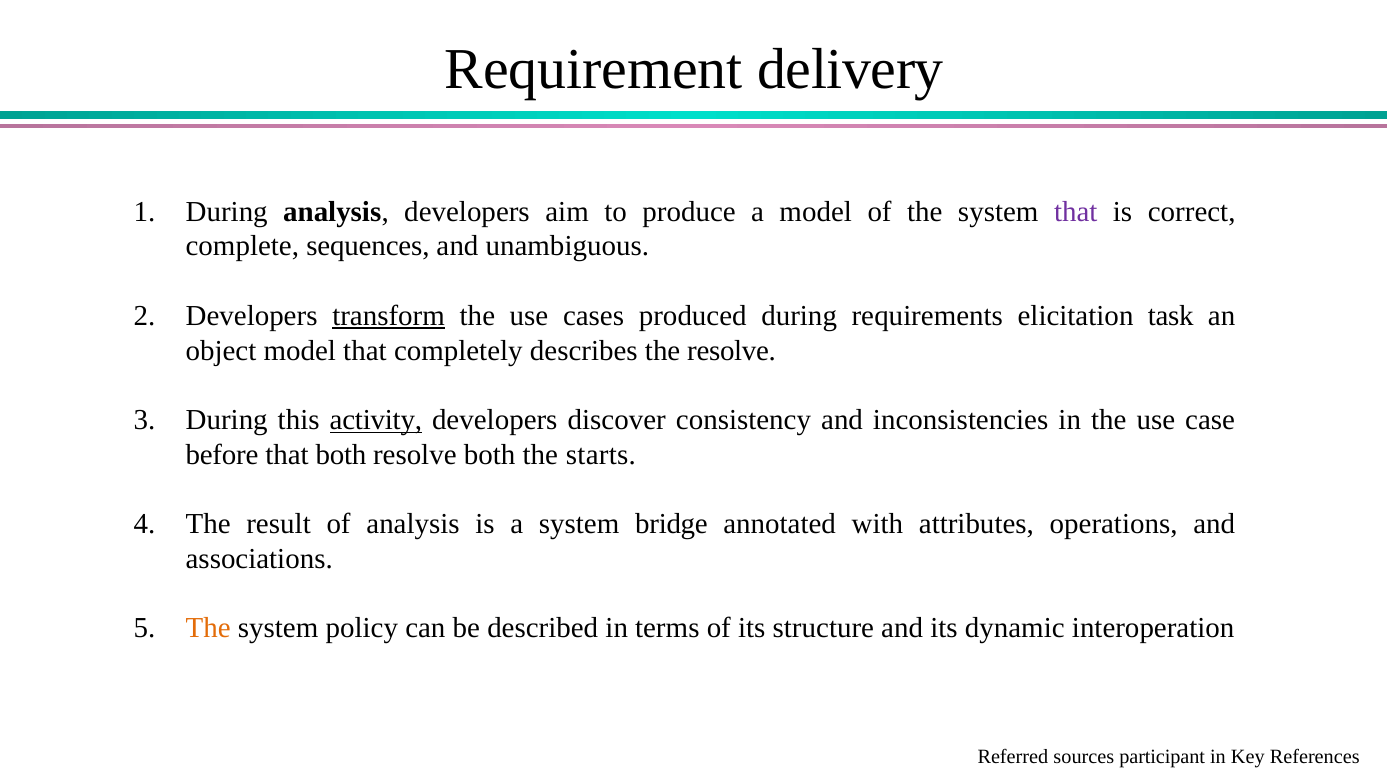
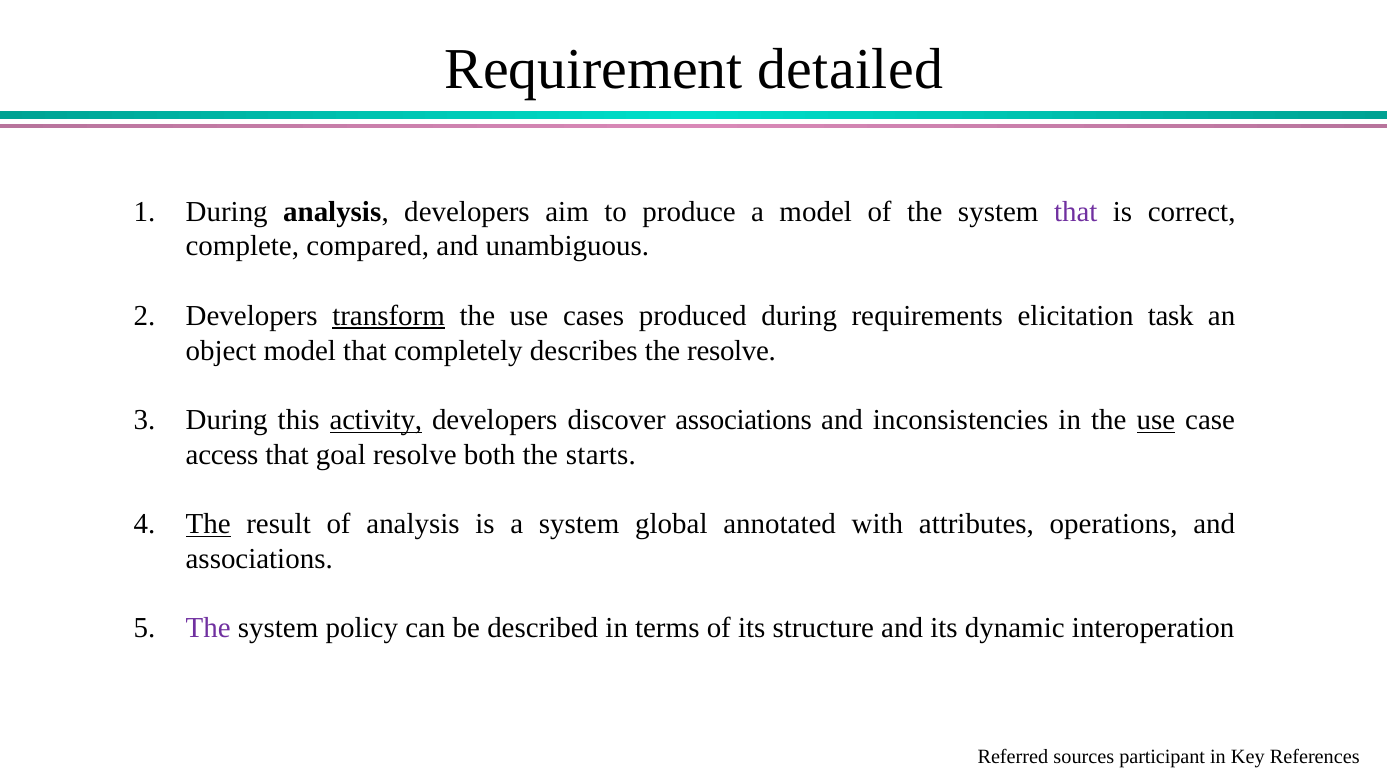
delivery: delivery -> detailed
sequences: sequences -> compared
discover consistency: consistency -> associations
use at (1156, 420) underline: none -> present
before: before -> access
that both: both -> goal
The at (208, 524) underline: none -> present
bridge: bridge -> global
The at (208, 629) colour: orange -> purple
